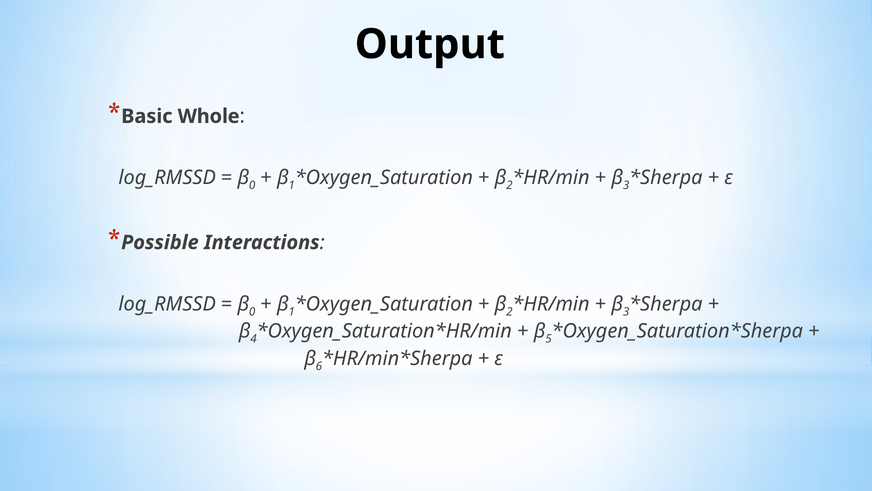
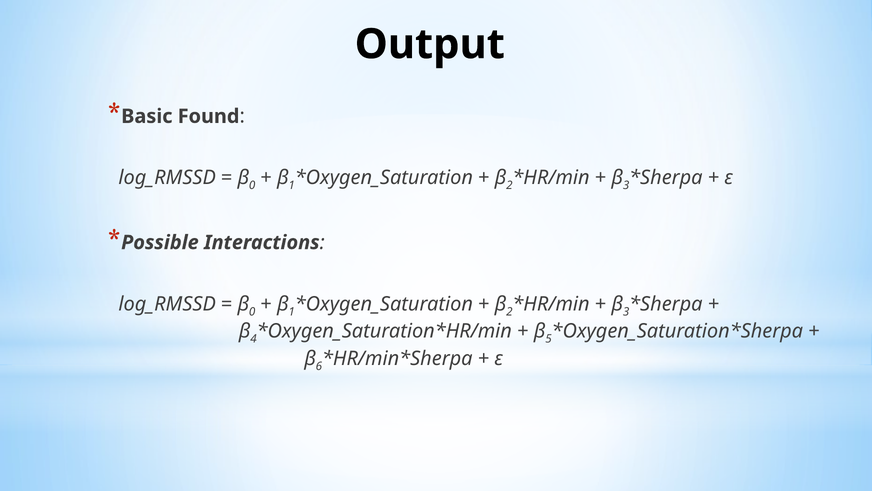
Whole: Whole -> Found
